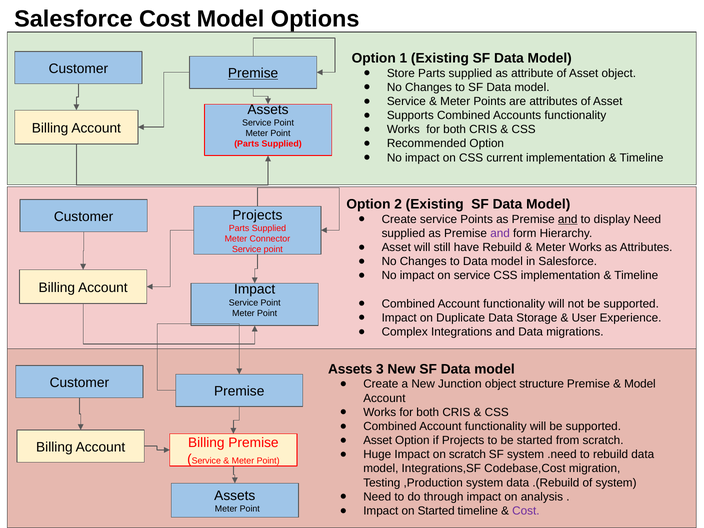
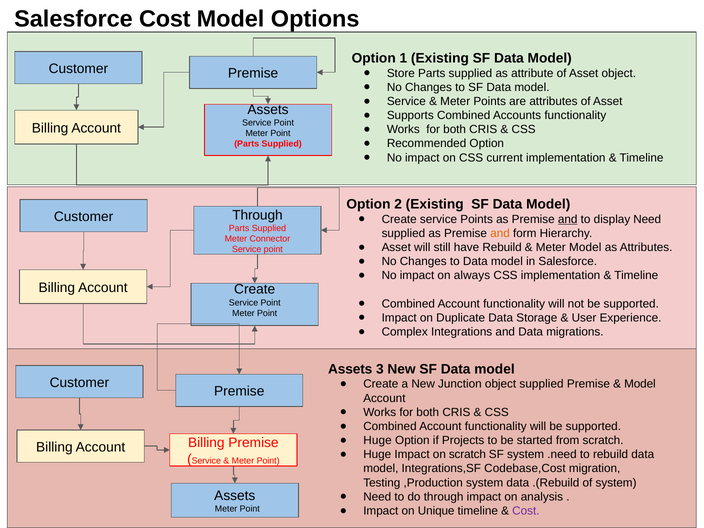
Premise at (253, 73) underline: present -> none
Projects at (257, 215): Projects -> Through
and at (500, 233) colour: purple -> orange
Meter Works: Works -> Model
on service: service -> always
Impact at (255, 289): Impact -> Create
object structure: structure -> supplied
Asset at (378, 440): Asset -> Huge
on Started: Started -> Unique
